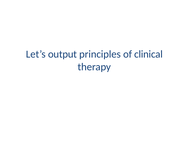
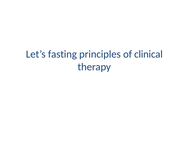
output: output -> fasting
